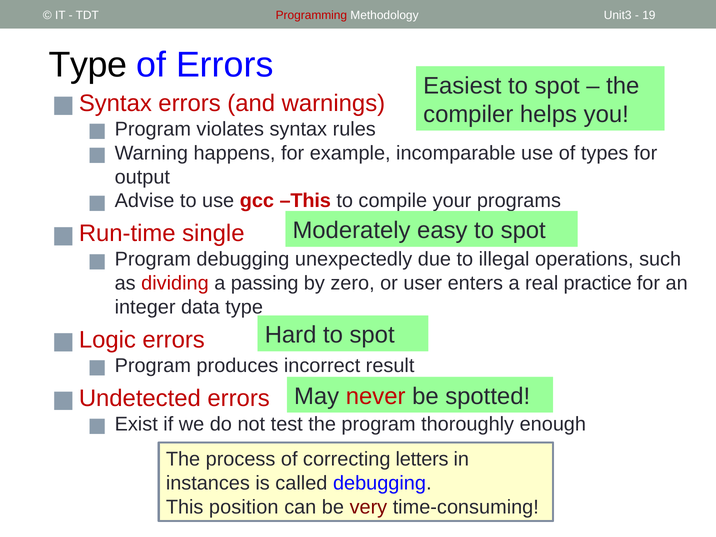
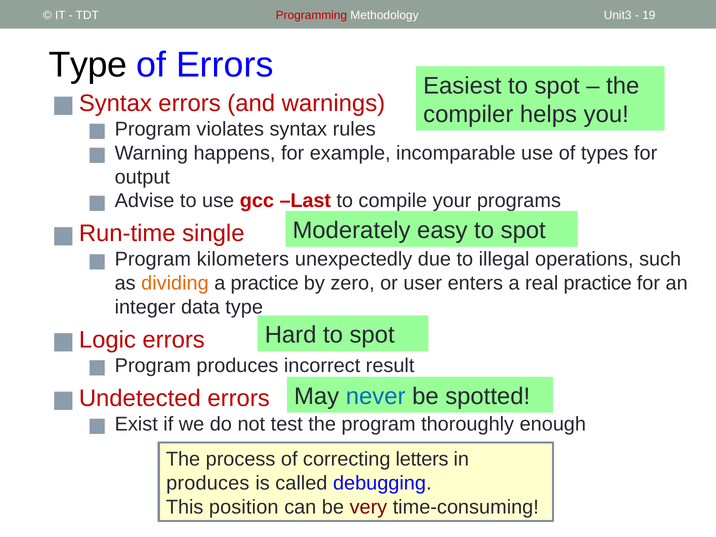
gcc This: This -> Last
Program debugging: debugging -> kilometers
dividing colour: red -> orange
a passing: passing -> practice
never colour: red -> blue
instances at (208, 483): instances -> produces
